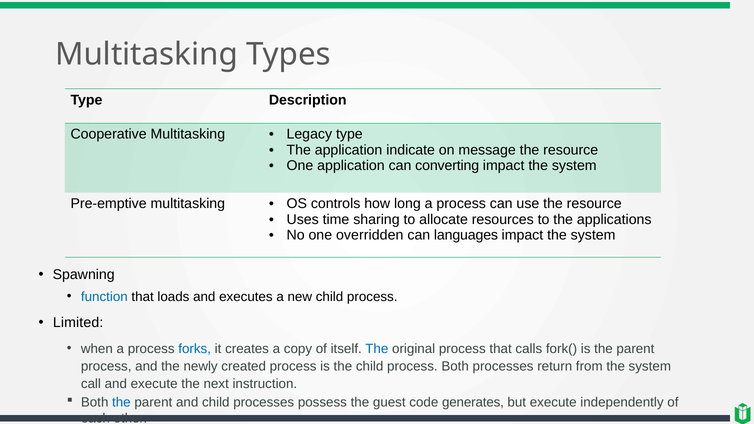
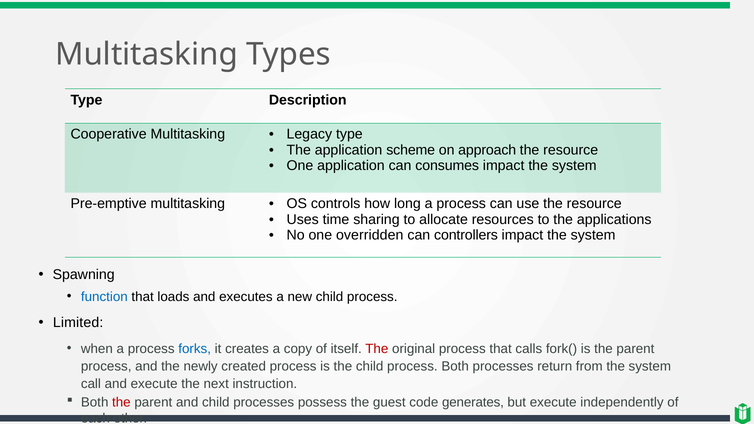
indicate: indicate -> scheme
message: message -> approach
converting: converting -> consumes
languages: languages -> controllers
The at (377, 349) colour: blue -> red
the at (121, 402) colour: blue -> red
